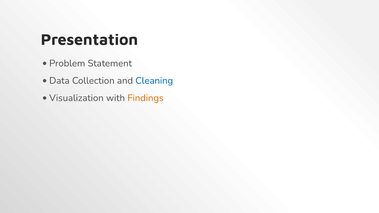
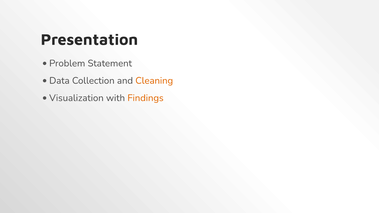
Cleaning colour: blue -> orange
